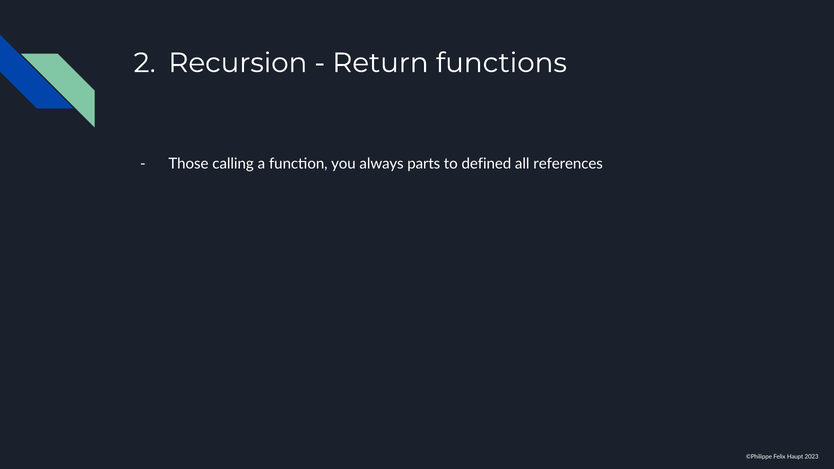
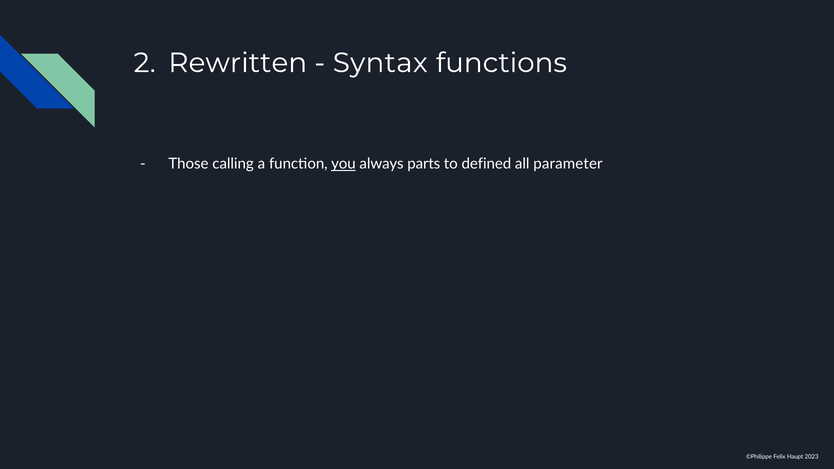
Recursion: Recursion -> Rewritten
Return: Return -> Syntax
you underline: none -> present
references: references -> parameter
